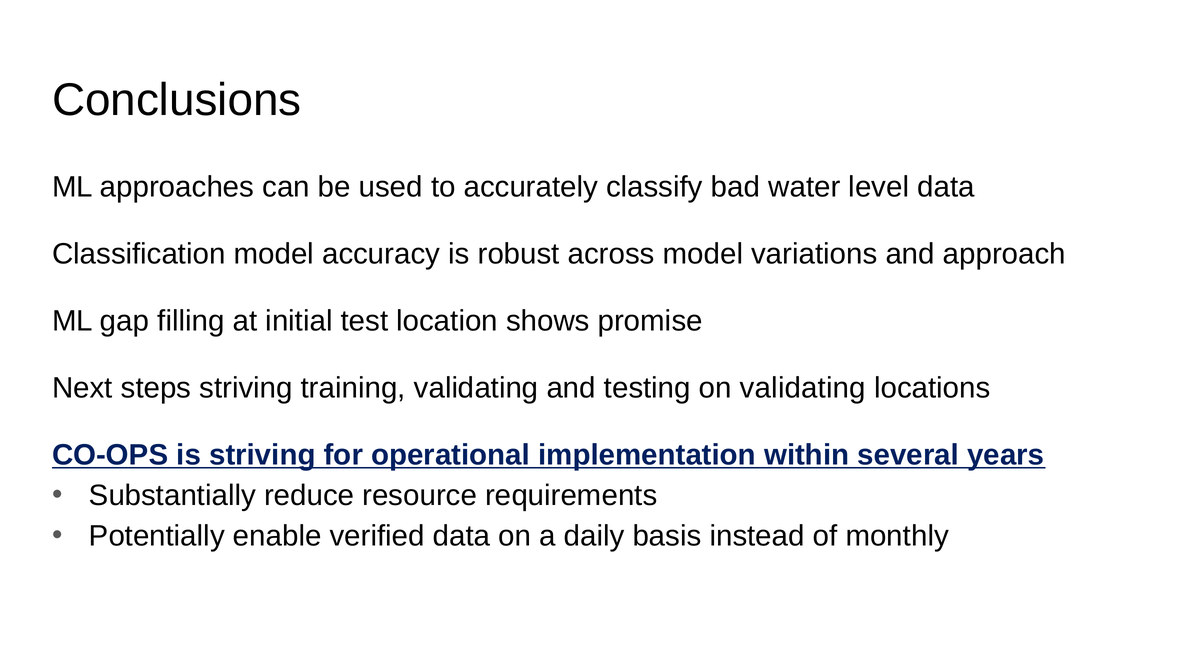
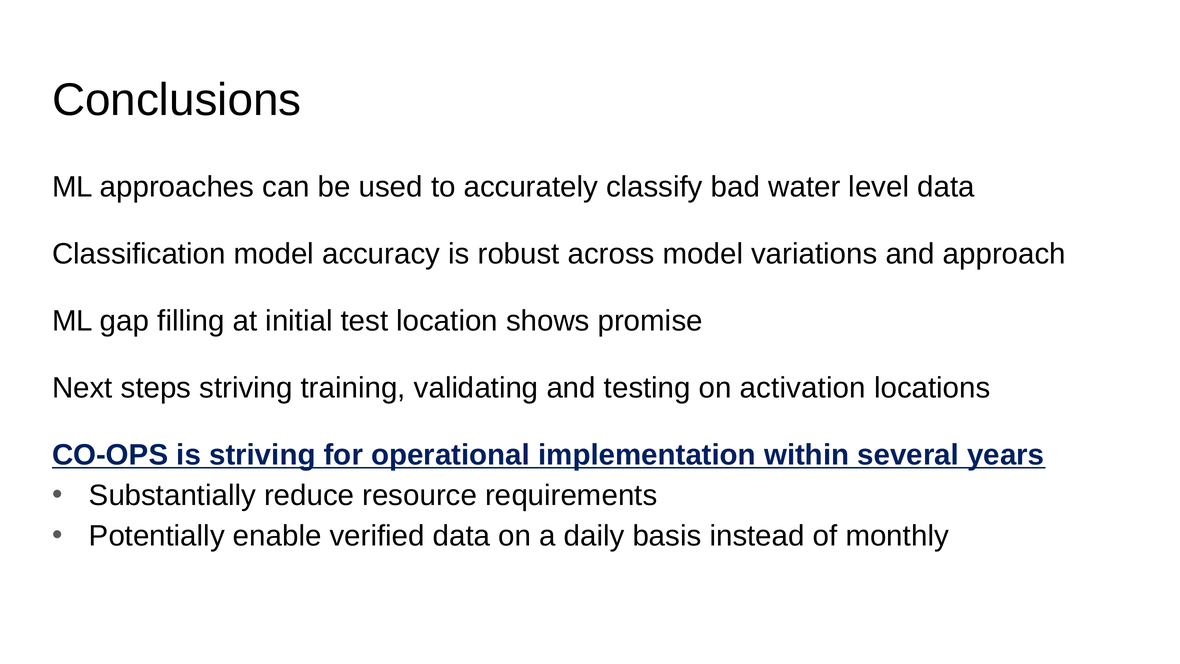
on validating: validating -> activation
